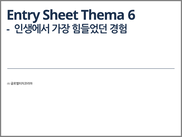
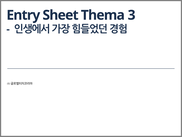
6: 6 -> 3
